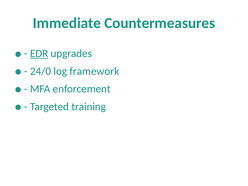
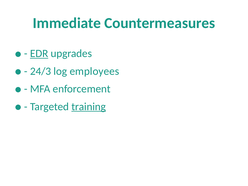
24/0: 24/0 -> 24/3
framework: framework -> employees
training underline: none -> present
